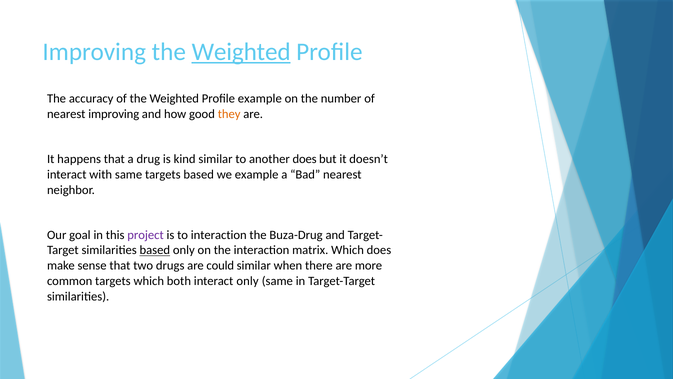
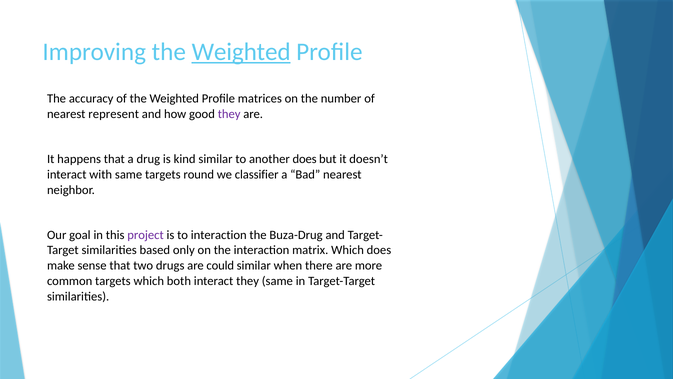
Profile example: example -> matrices
nearest improving: improving -> represent
they at (229, 114) colour: orange -> purple
targets based: based -> round
we example: example -> classifier
based at (155, 250) underline: present -> none
interact only: only -> they
